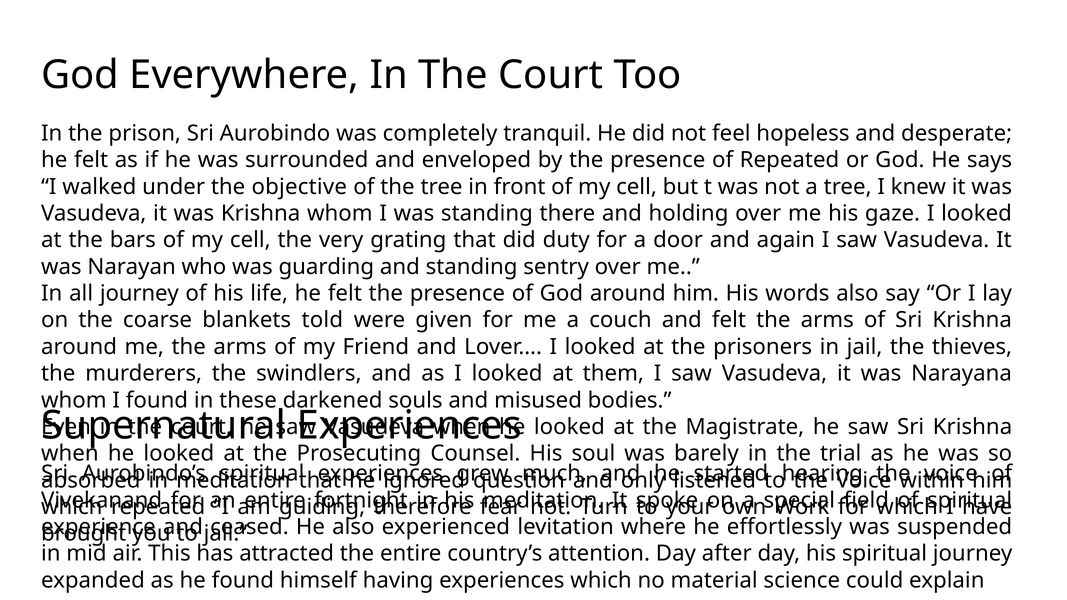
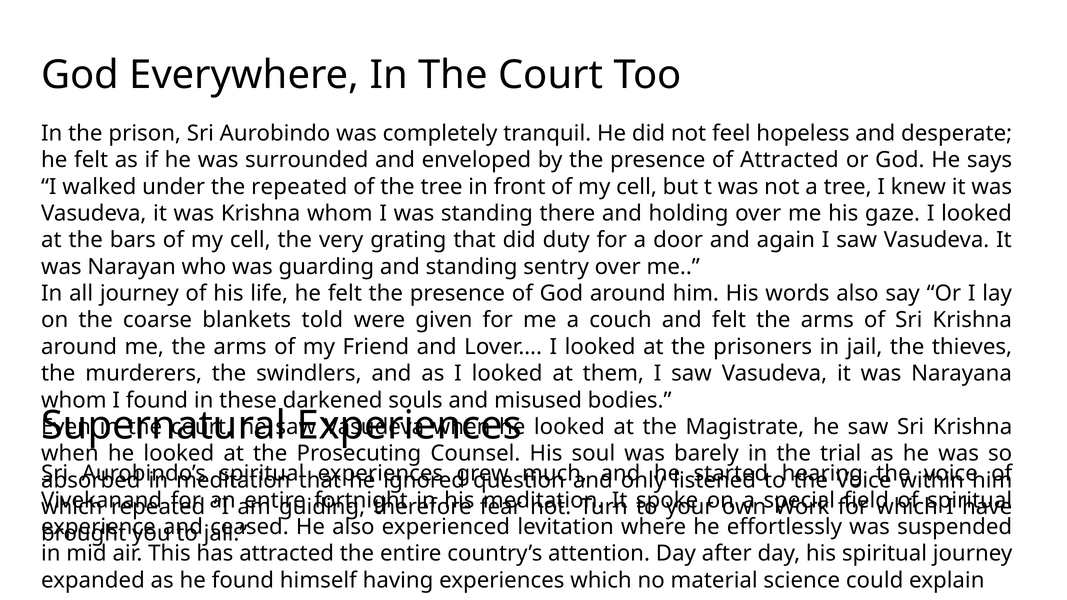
of Repeated: Repeated -> Attracted
the objective: objective -> repeated
